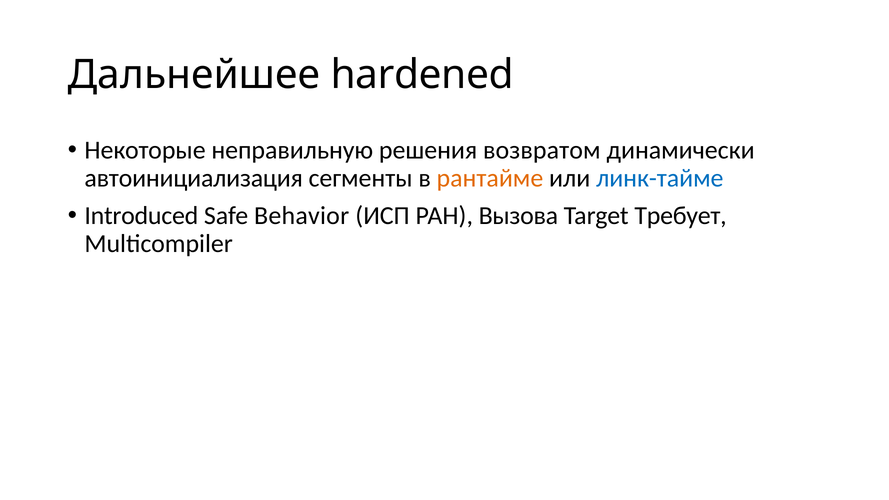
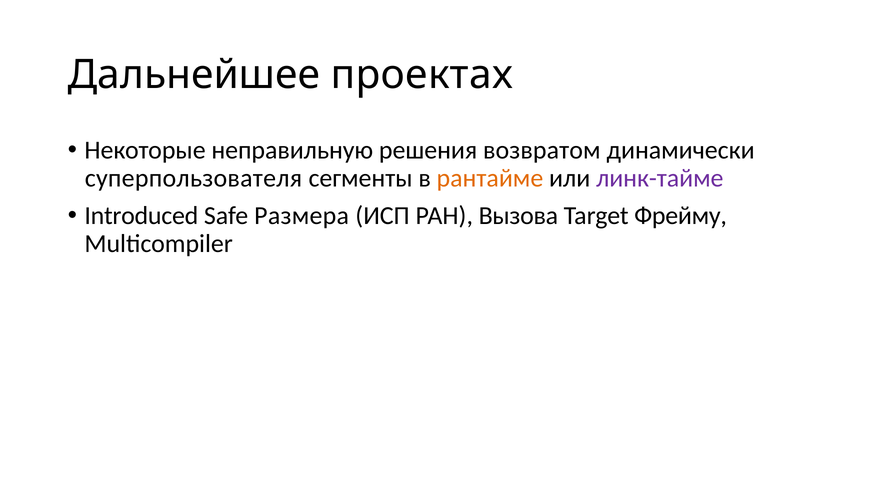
hardened: hardened -> проектах
автоинициализация: автоинициализация -> суперпользователя
линк-тайме colour: blue -> purple
Behavior: Behavior -> Размера
Требует: Требует -> Фрейму
